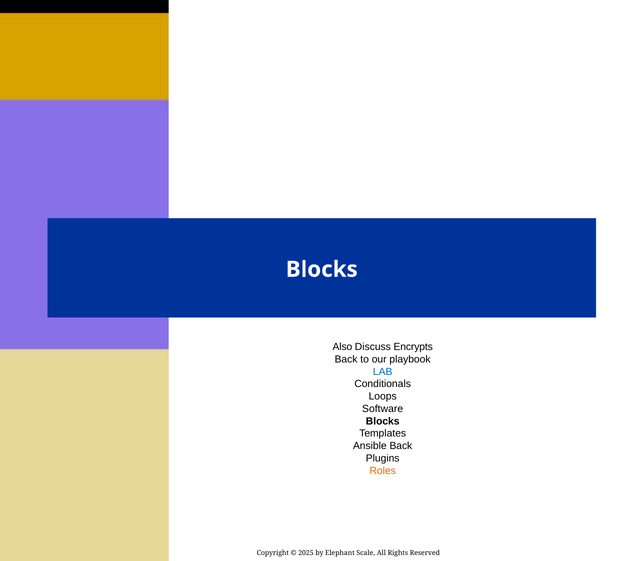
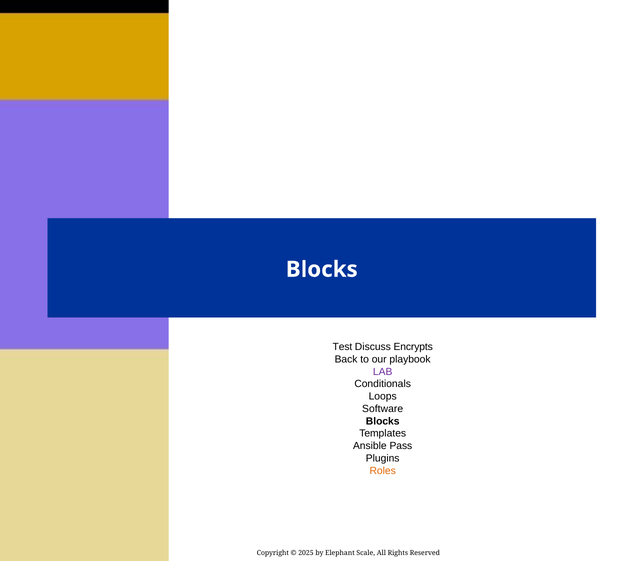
Also: Also -> Test
LAB colour: blue -> purple
Ansible Back: Back -> Pass
